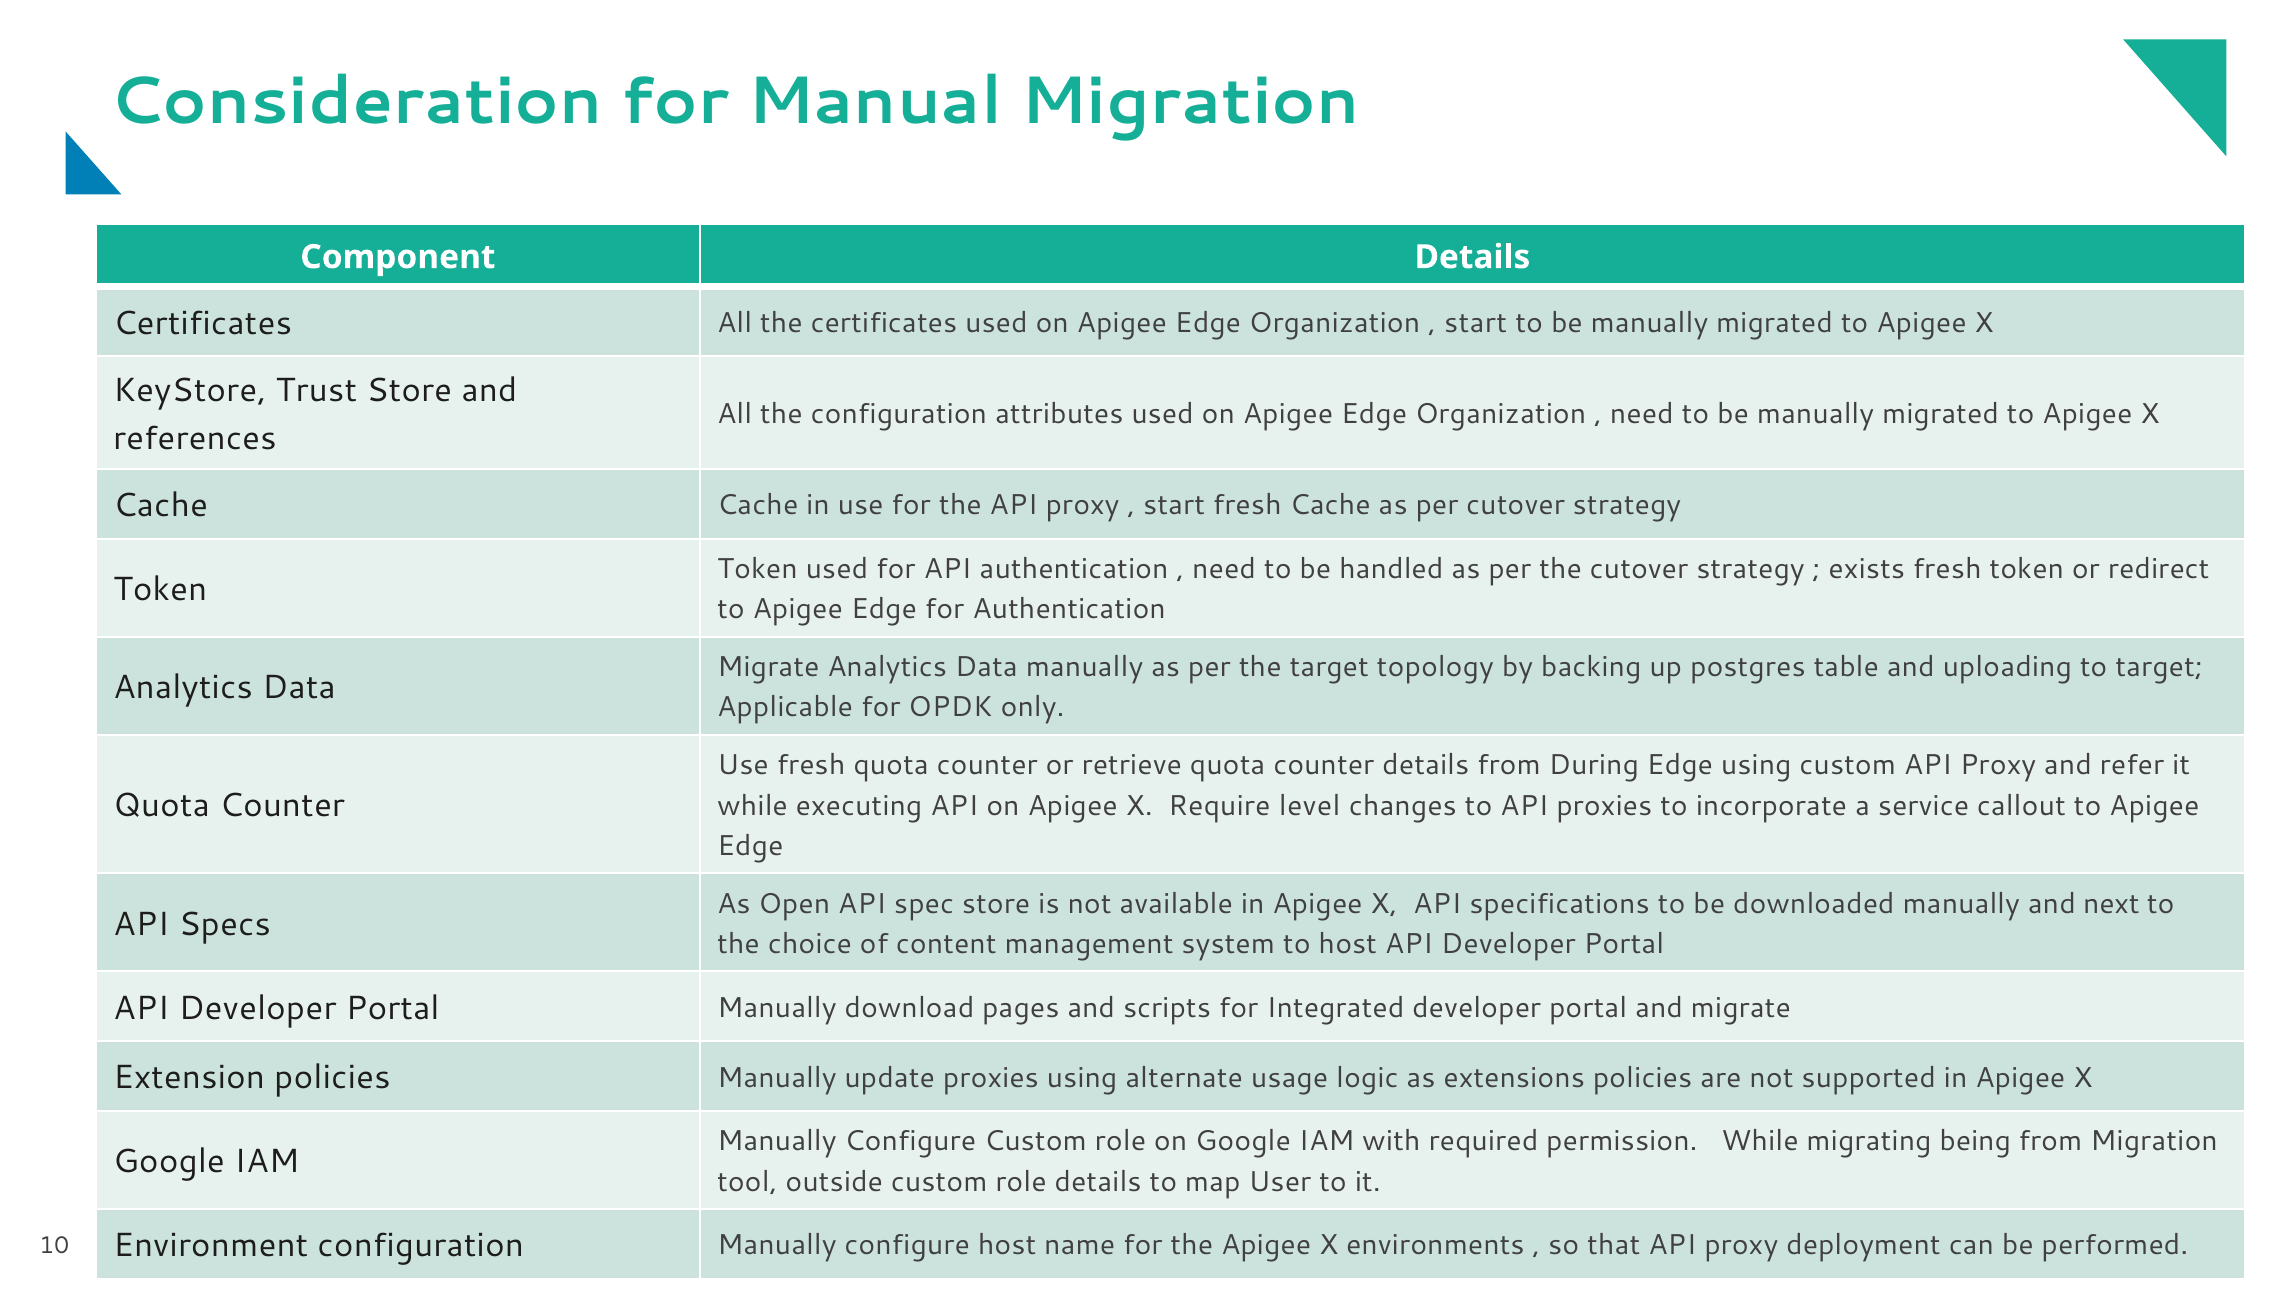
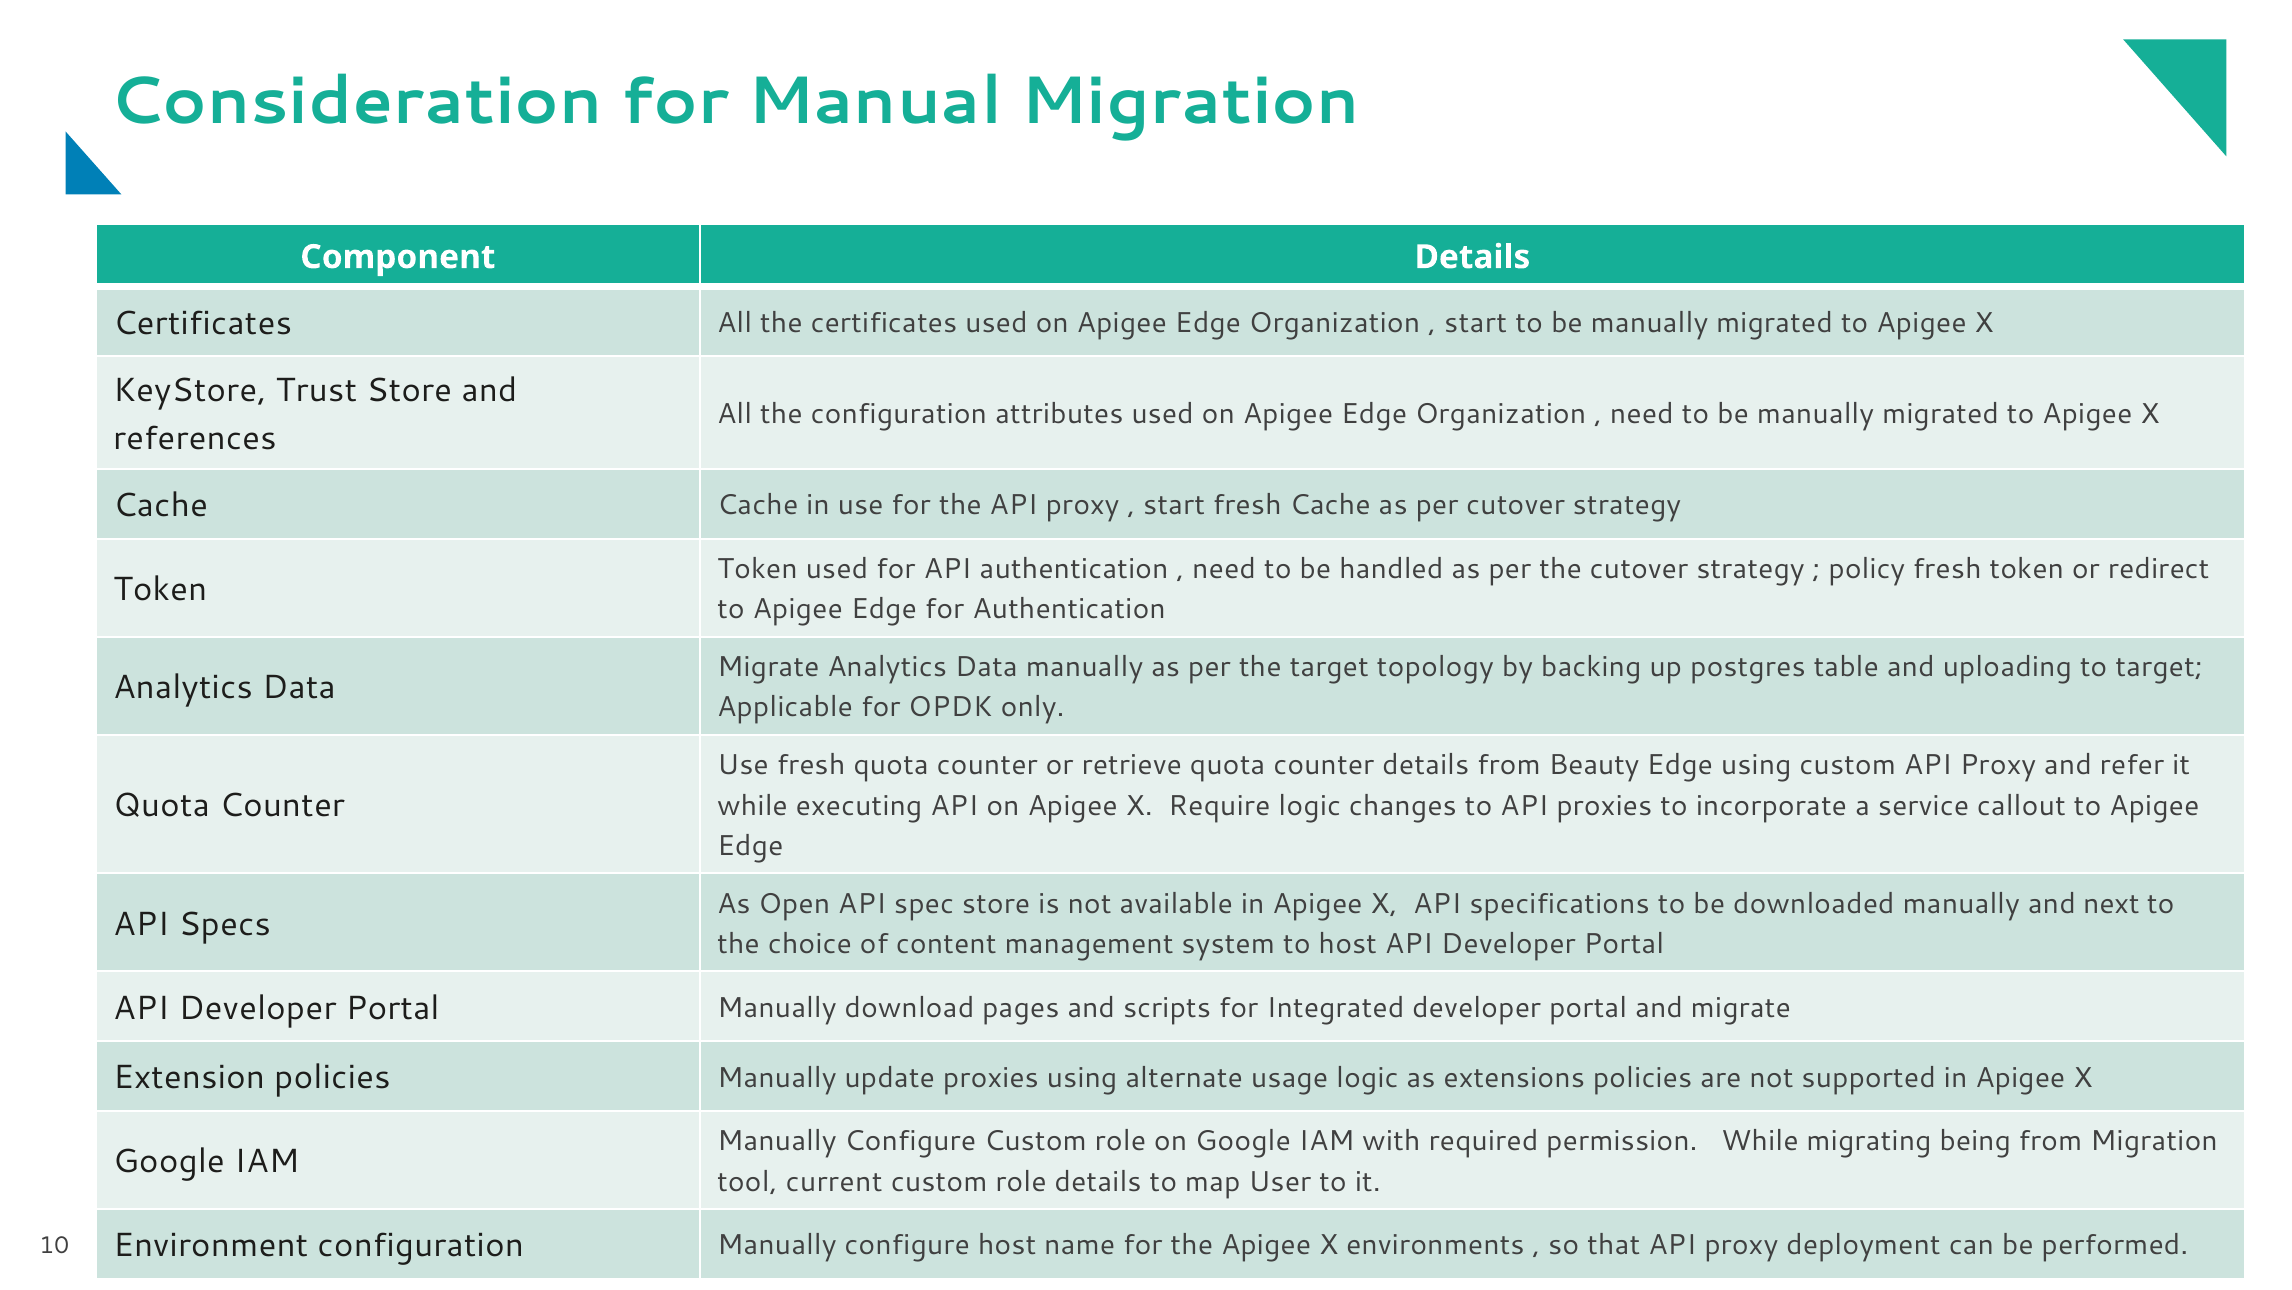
exists: exists -> policy
During: During -> Beauty
Require level: level -> logic
outside: outside -> current
